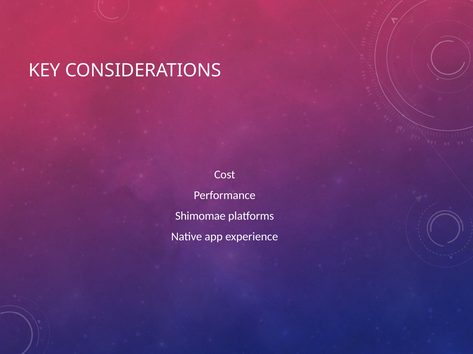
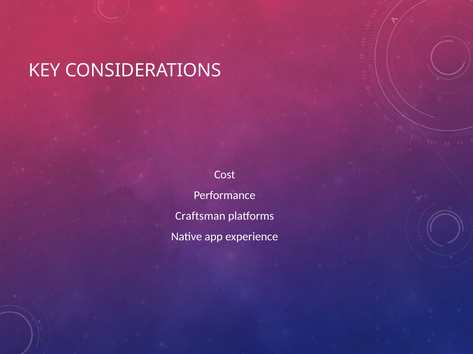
Shimomae: Shimomae -> Craftsman
